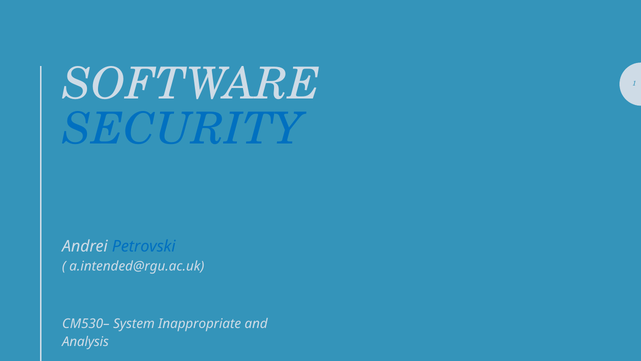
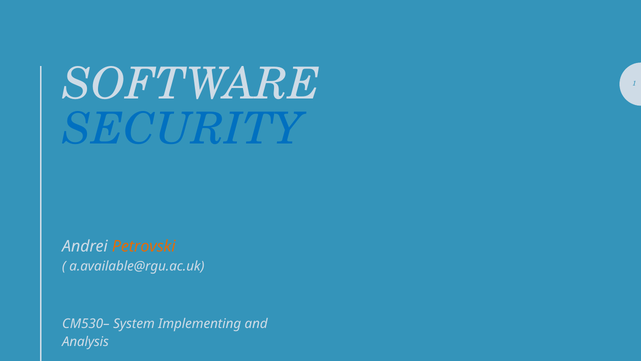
Petrovski colour: blue -> orange
a.intended@rgu.ac.uk: a.intended@rgu.ac.uk -> a.available@rgu.ac.uk
Inappropriate: Inappropriate -> Implementing
